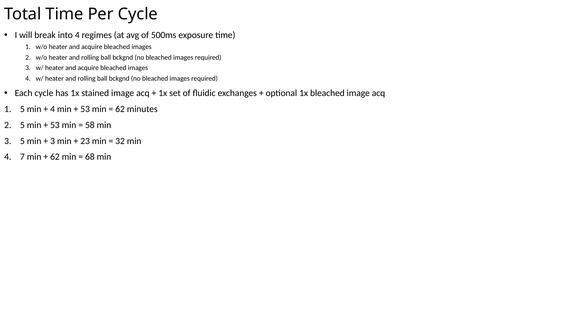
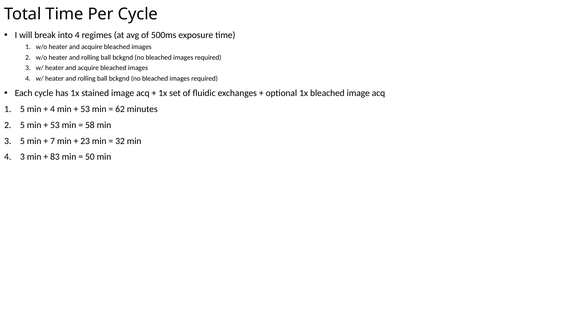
3 at (53, 141): 3 -> 7
4 7: 7 -> 3
62 at (55, 157): 62 -> 83
68: 68 -> 50
